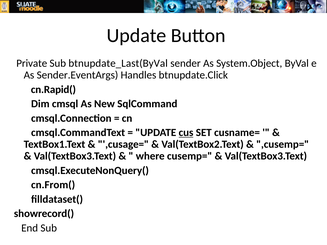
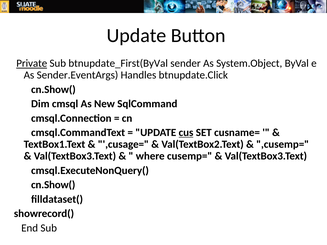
Private underline: none -> present
btnupdate_Last(ByVal: btnupdate_Last(ByVal -> btnupdate_First(ByVal
cn.Rapid( at (53, 90): cn.Rapid( -> cn.Show(
cn.From( at (53, 185): cn.From( -> cn.Show(
